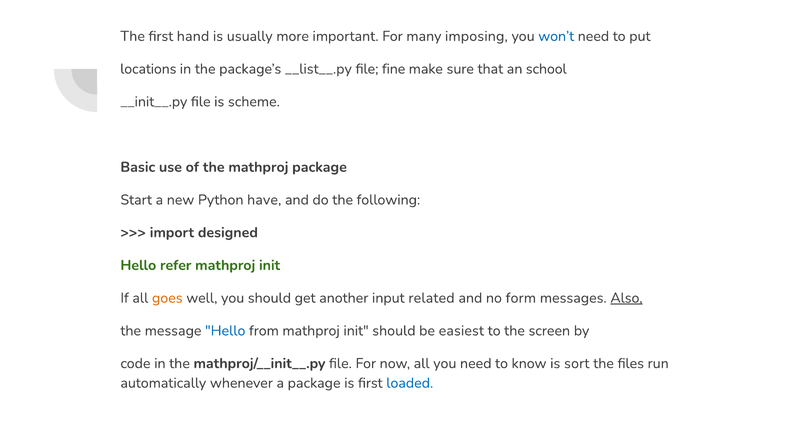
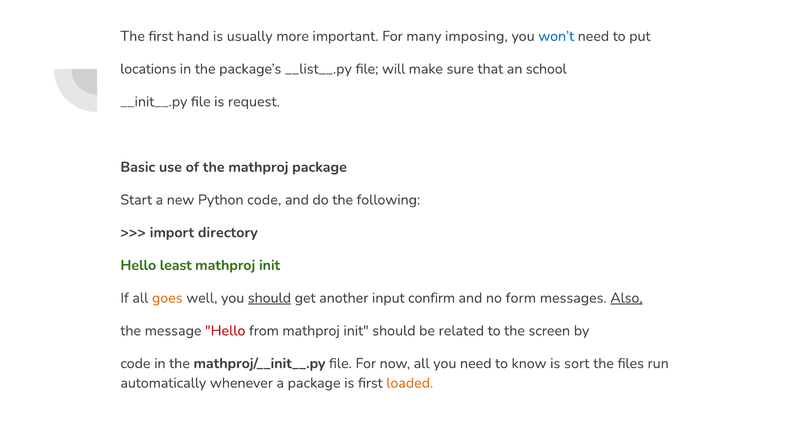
fine: fine -> will
scheme: scheme -> request
Python have: have -> code
designed: designed -> directory
refer: refer -> least
should at (269, 298) underline: none -> present
related: related -> confirm
Hello at (225, 331) colour: blue -> red
easiest: easiest -> related
loaded colour: blue -> orange
